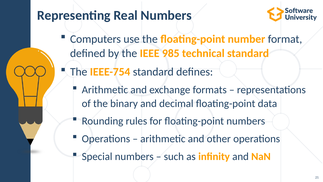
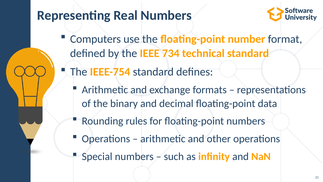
985: 985 -> 734
